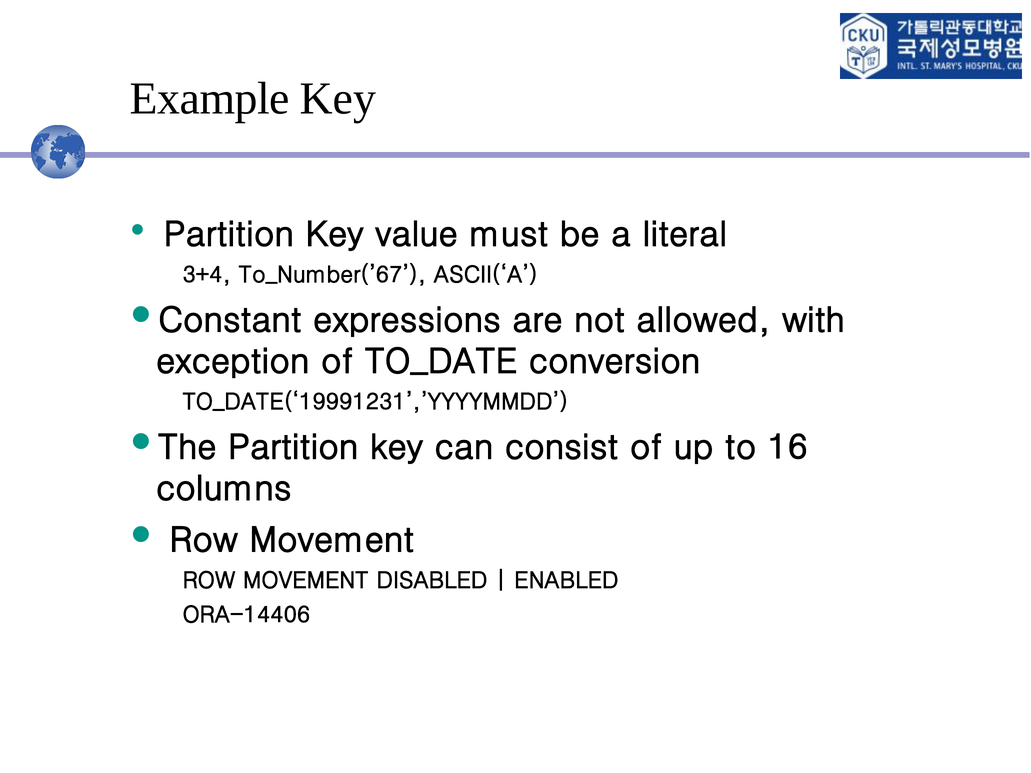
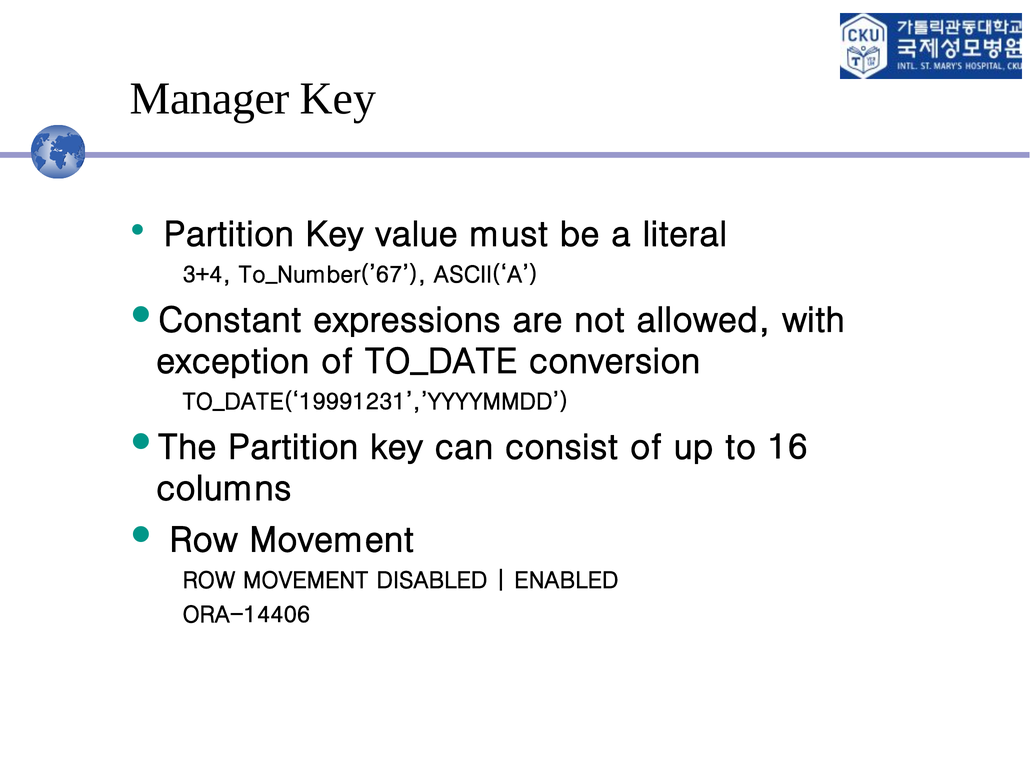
Example: Example -> Manager
